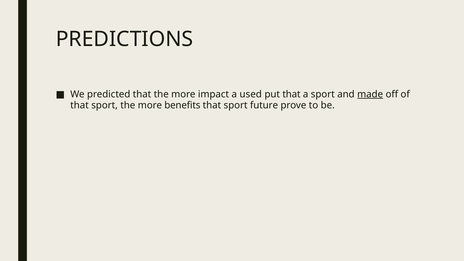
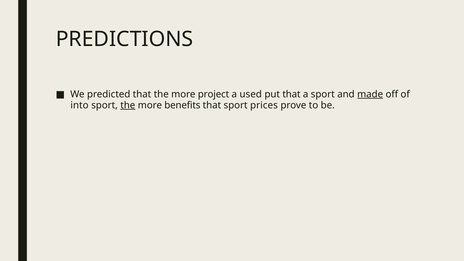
impact: impact -> project
that at (80, 105): that -> into
the at (128, 105) underline: none -> present
future: future -> prices
